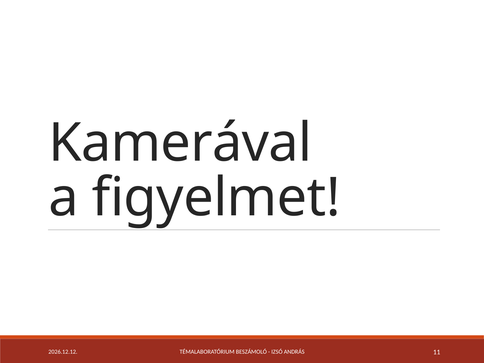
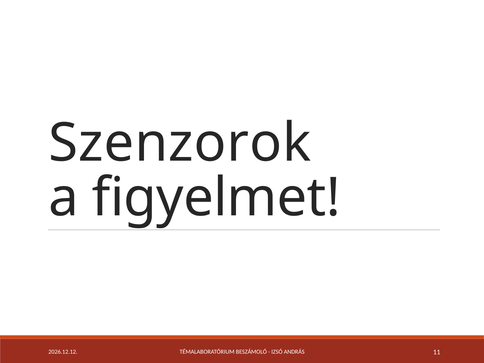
Kamerával: Kamerával -> Szenzorok
